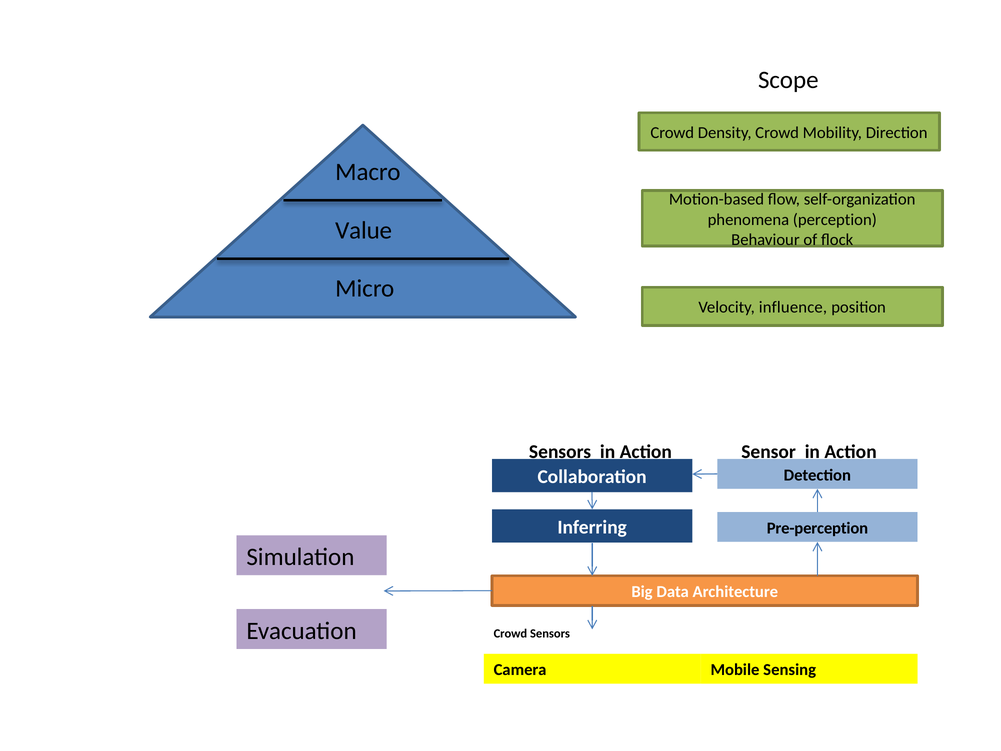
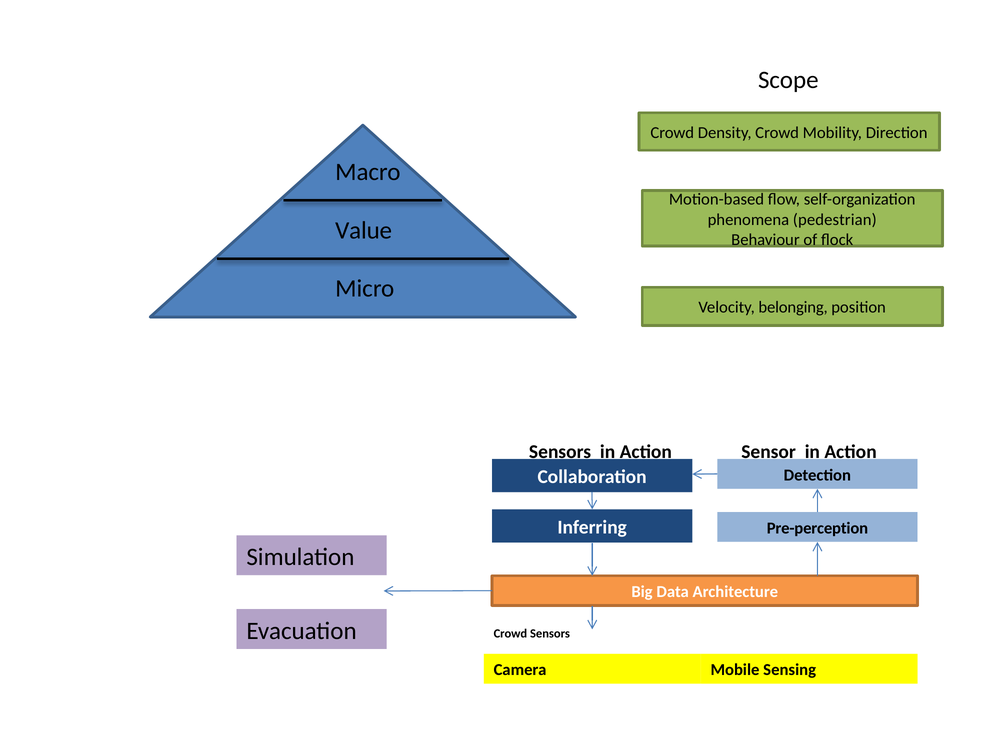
perception: perception -> pedestrian
influence: influence -> belonging
